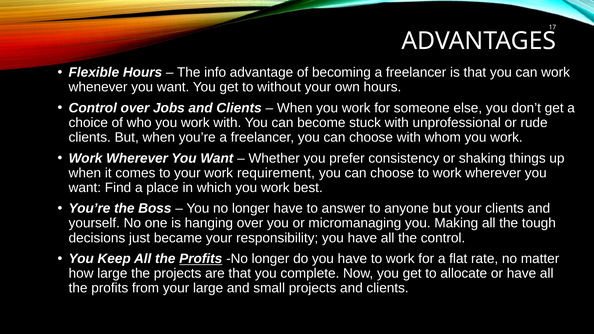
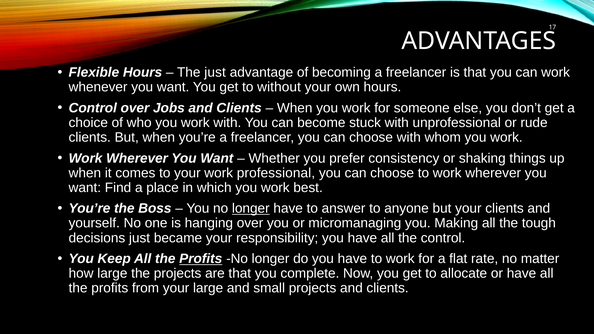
The info: info -> just
requirement: requirement -> professional
longer at (251, 209) underline: none -> present
